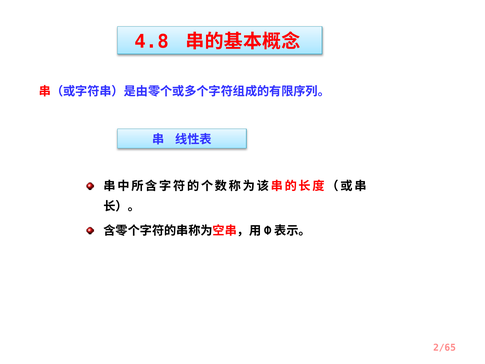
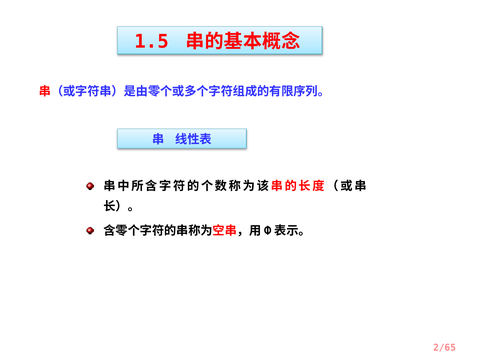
4.8: 4.8 -> 1.5
